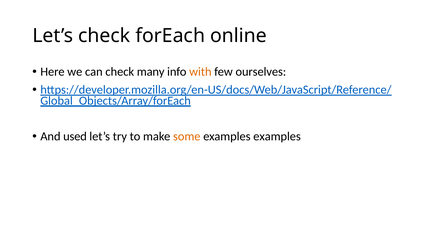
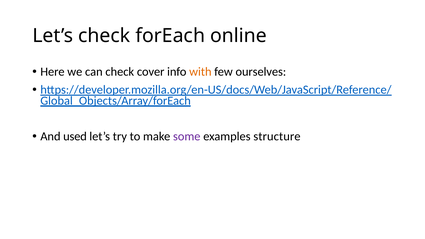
many: many -> cover
some colour: orange -> purple
examples examples: examples -> structure
